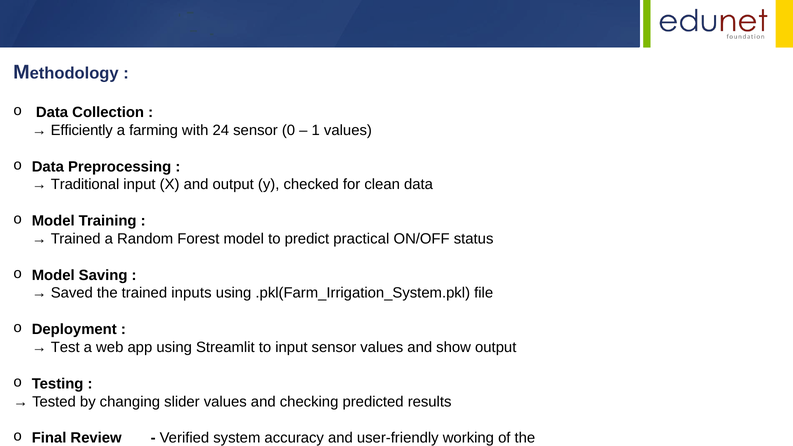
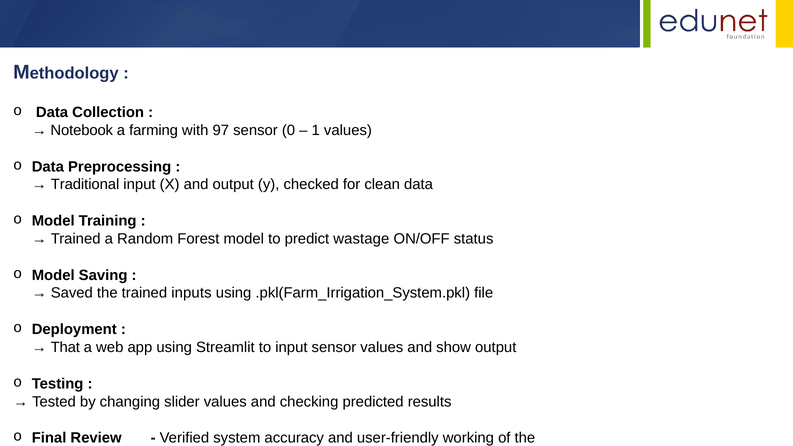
Efficiently: Efficiently -> Notebook
24: 24 -> 97
practical: practical -> wastage
Test: Test -> That
